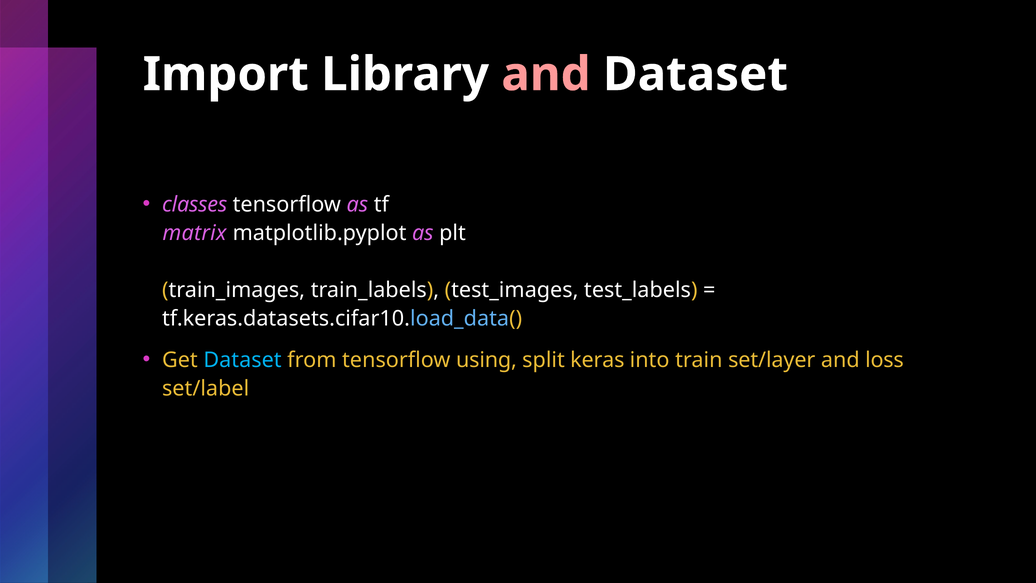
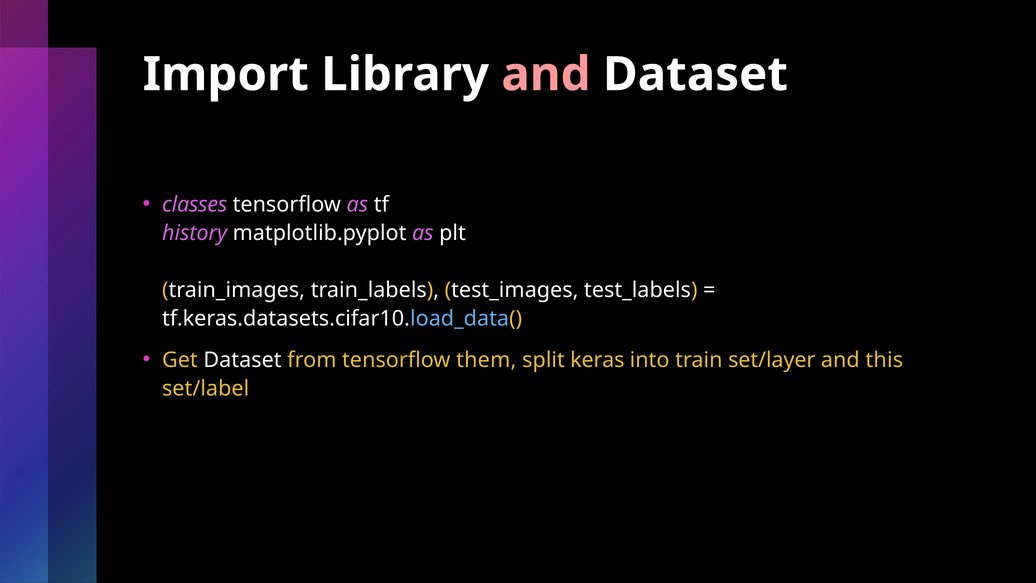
matrix: matrix -> history
Dataset at (243, 360) colour: light blue -> white
using: using -> them
loss: loss -> this
